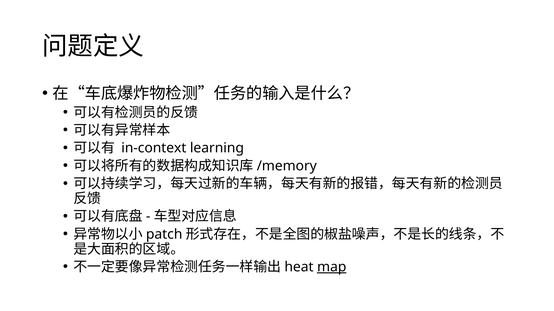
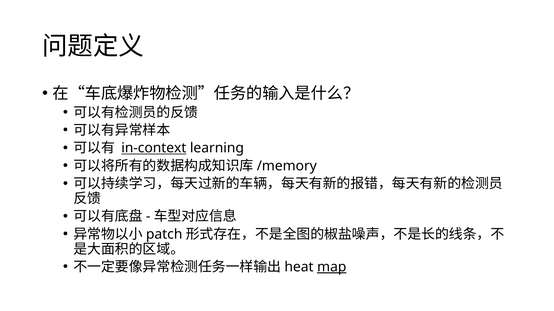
in-context underline: none -> present
